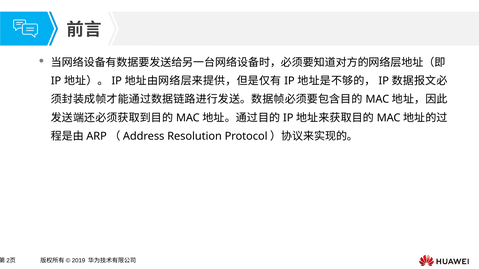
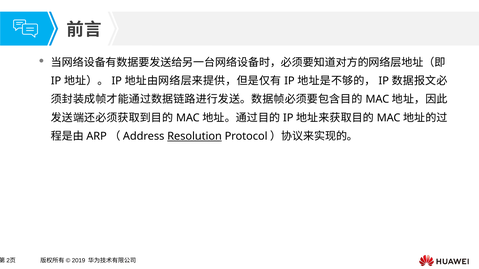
Resolution underline: none -> present
